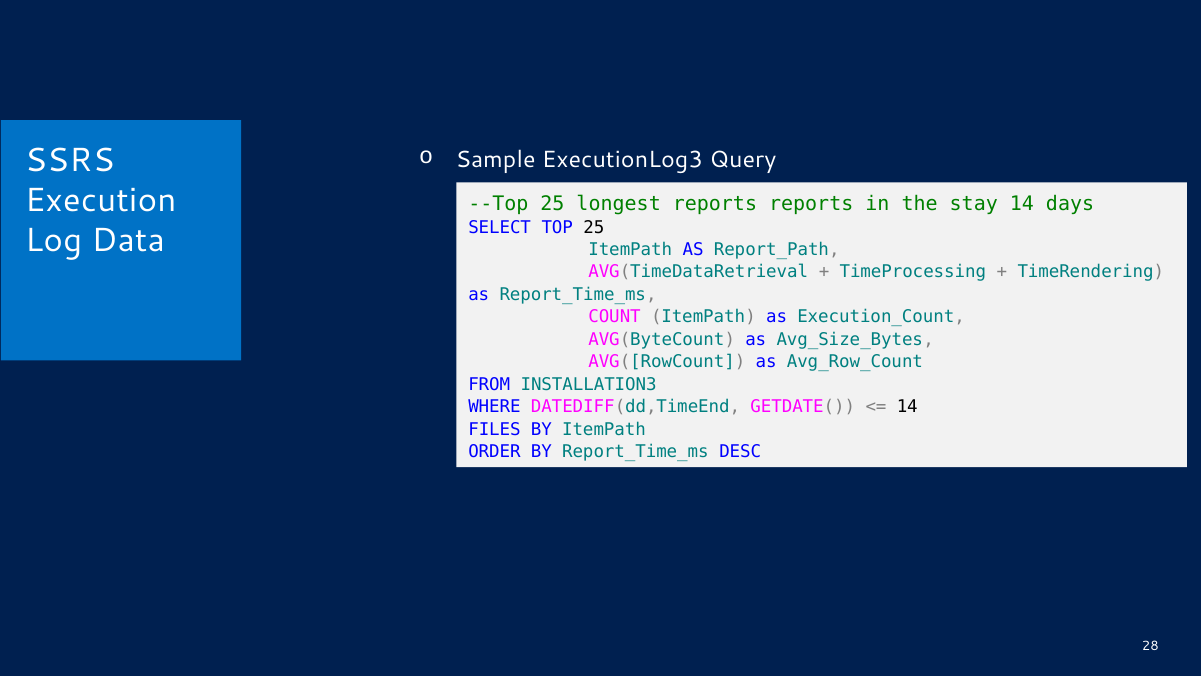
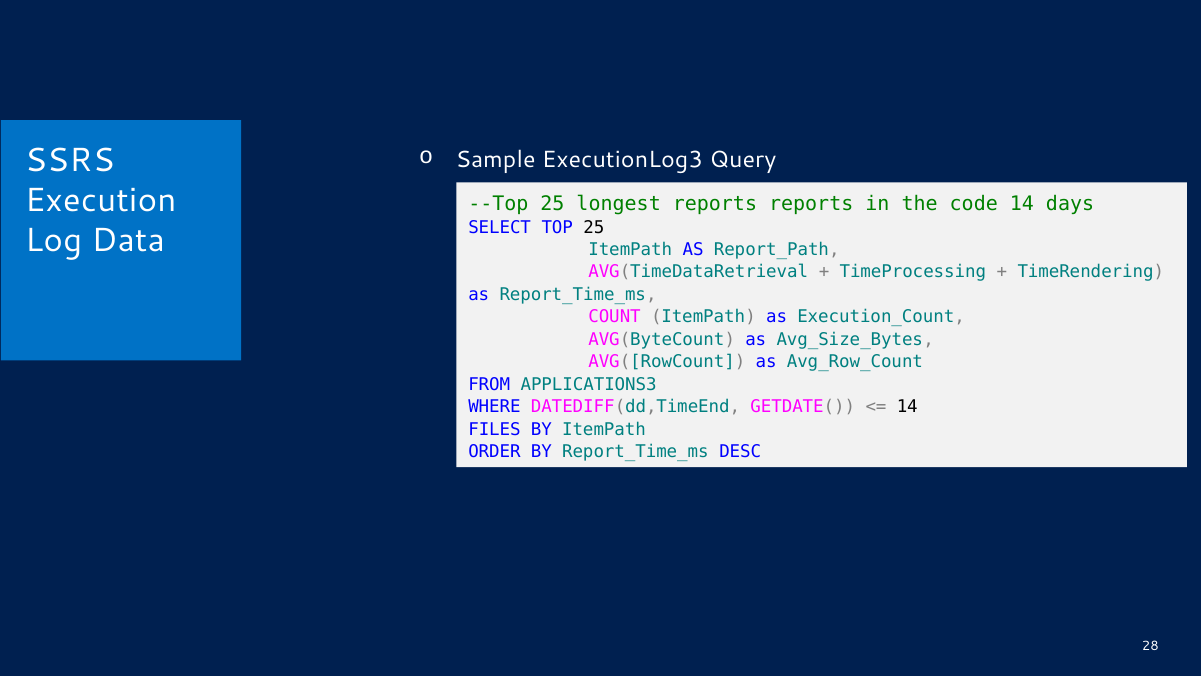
stay: stay -> code
INSTALLATION3: INSTALLATION3 -> APPLICATIONS3
